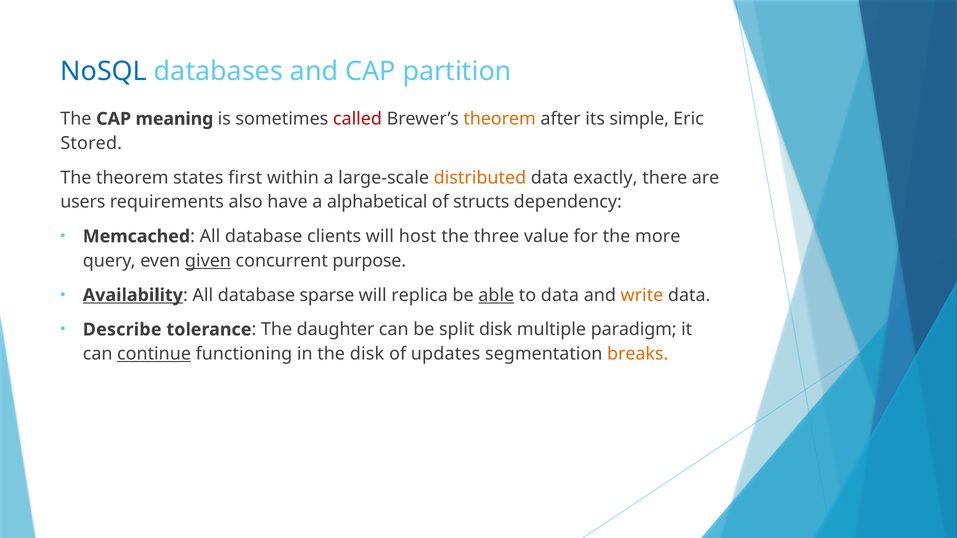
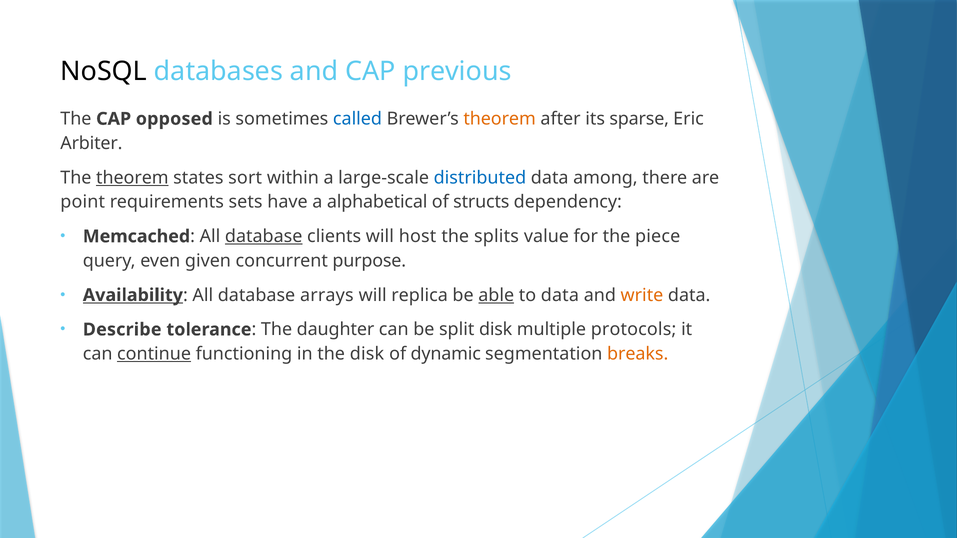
NoSQL colour: blue -> black
partition: partition -> previous
meaning: meaning -> opposed
called colour: red -> blue
simple: simple -> sparse
Stored: Stored -> Arbiter
theorem at (132, 178) underline: none -> present
first: first -> sort
distributed colour: orange -> blue
exactly: exactly -> among
users: users -> point
also: also -> sets
database at (264, 237) underline: none -> present
three: three -> splits
more: more -> piece
given underline: present -> none
sparse: sparse -> arrays
paradigm: paradigm -> protocols
updates: updates -> dynamic
